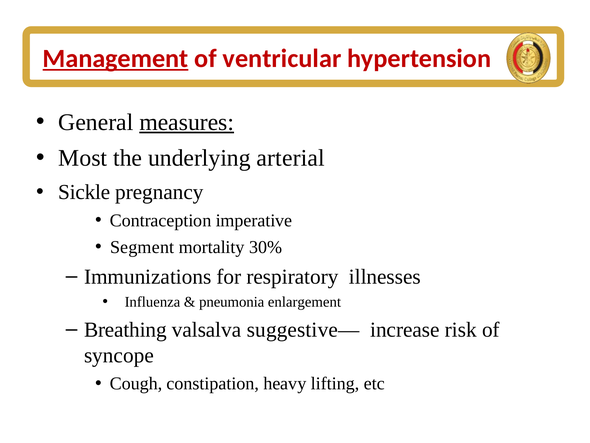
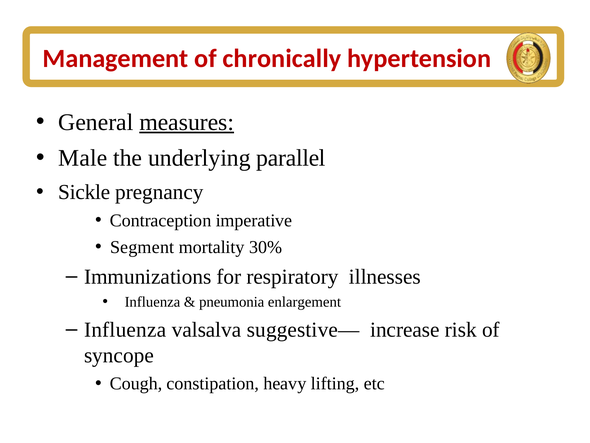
Management underline: present -> none
ventricular: ventricular -> chronically
Most: Most -> Male
arterial: arterial -> parallel
Breathing at (125, 329): Breathing -> Influenza
